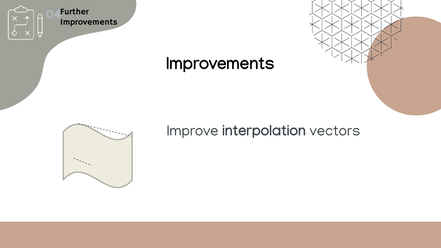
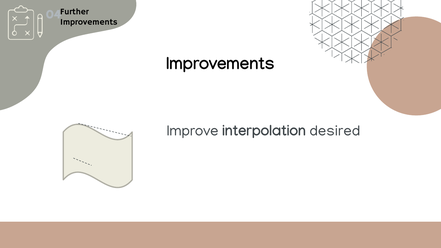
vectors: vectors -> desired
